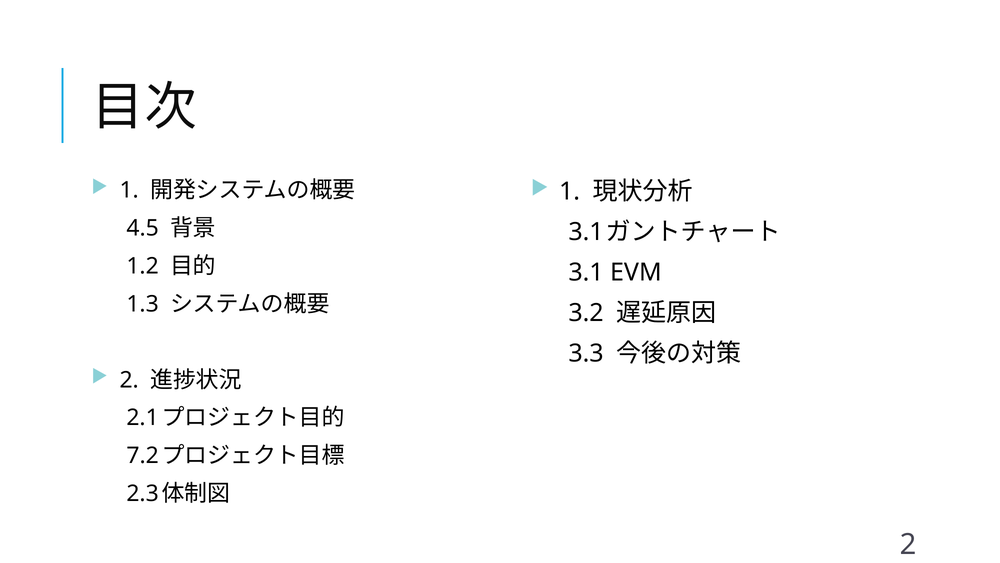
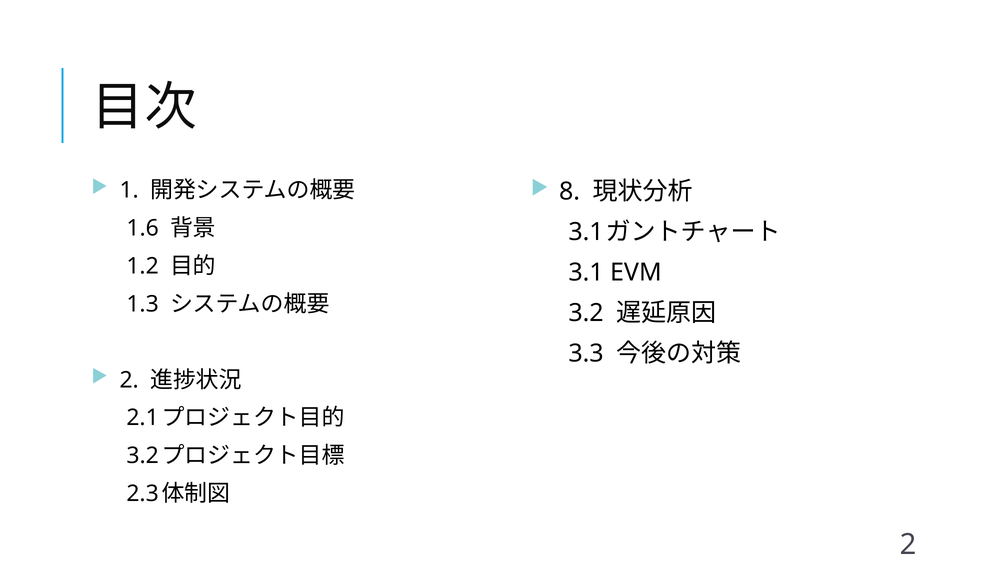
1 at (570, 191): 1 -> 8
4.5: 4.5 -> 1.6
7.2 at (143, 455): 7.2 -> 3.2
